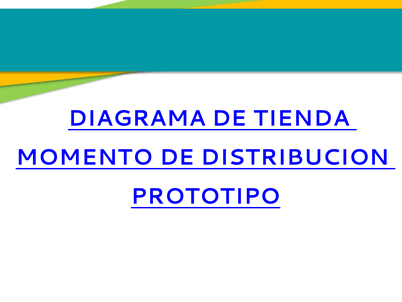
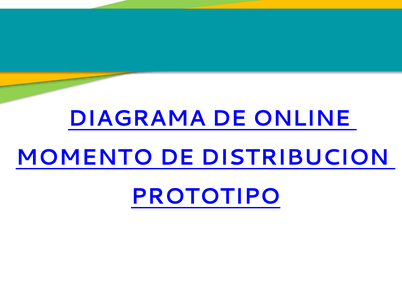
TIENDA: TIENDA -> ONLINE
